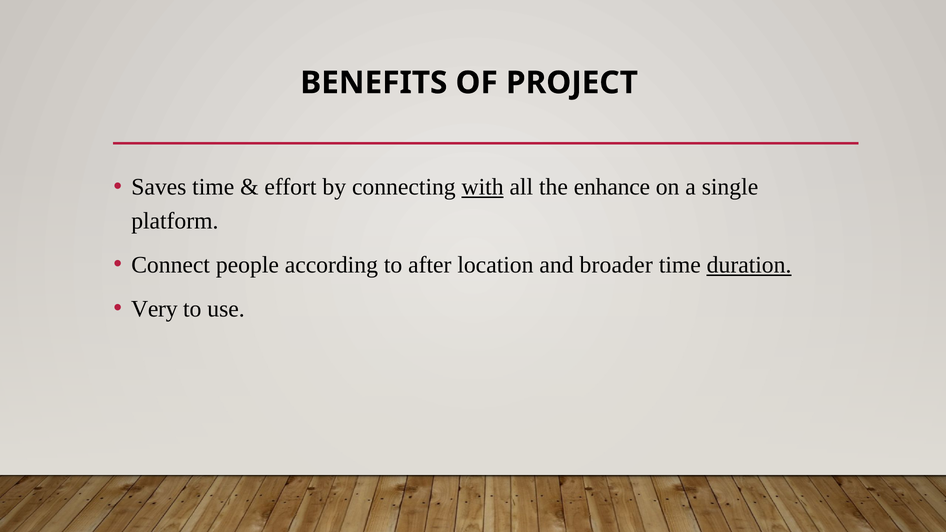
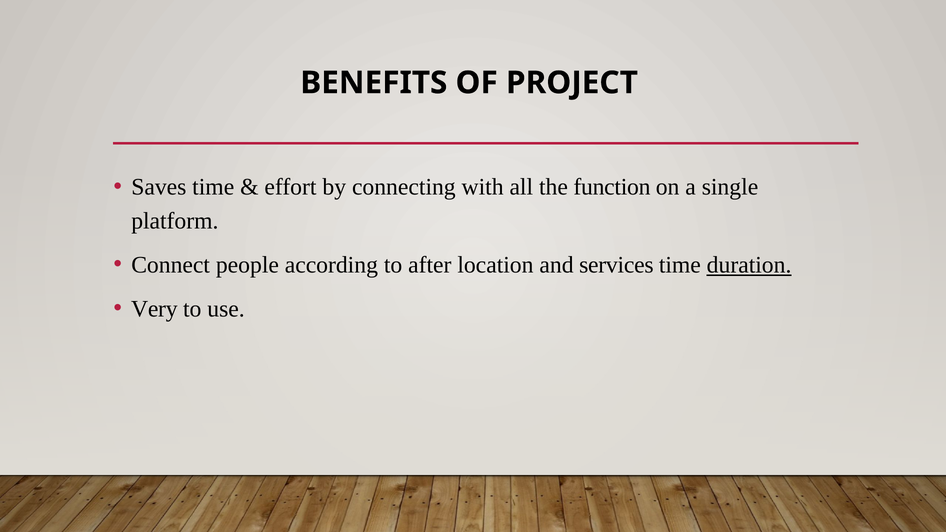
with underline: present -> none
enhance: enhance -> function
broader: broader -> services
